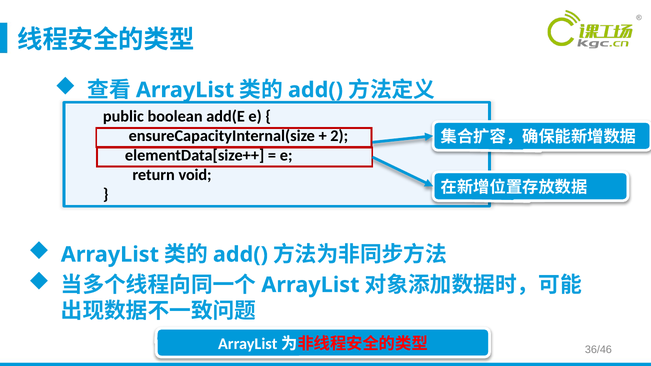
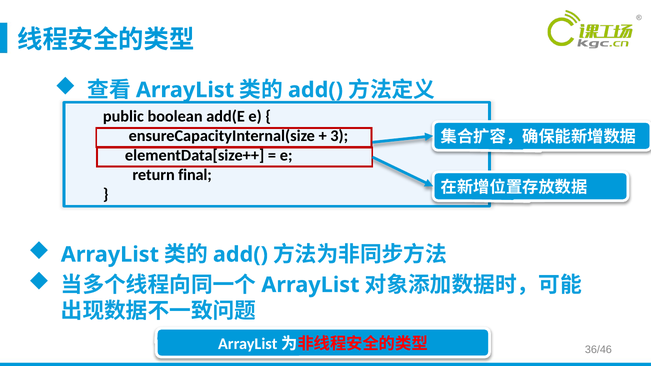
2: 2 -> 3
void: void -> final
